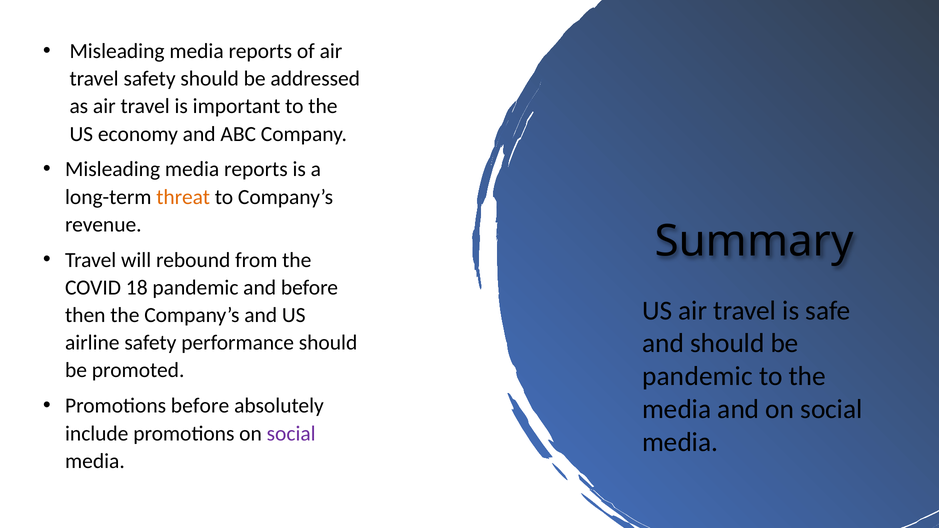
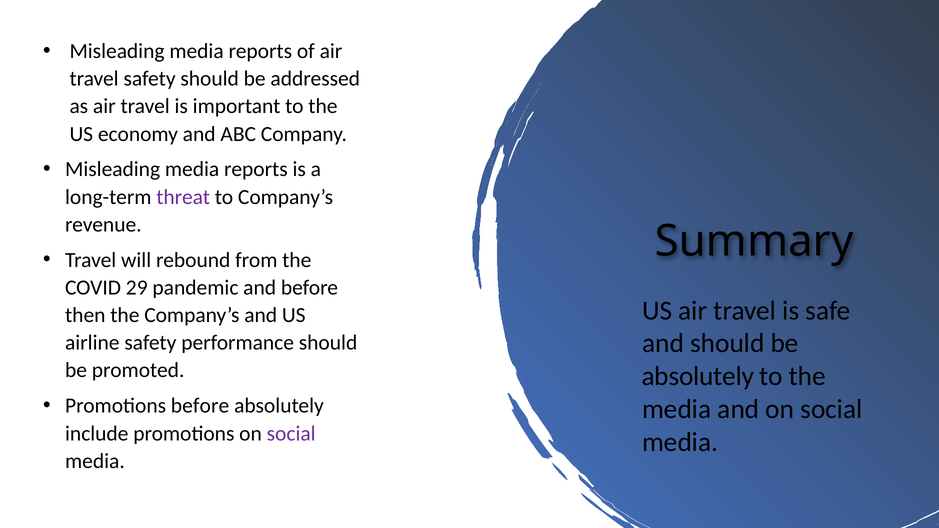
threat colour: orange -> purple
18: 18 -> 29
pandemic at (698, 376): pandemic -> absolutely
